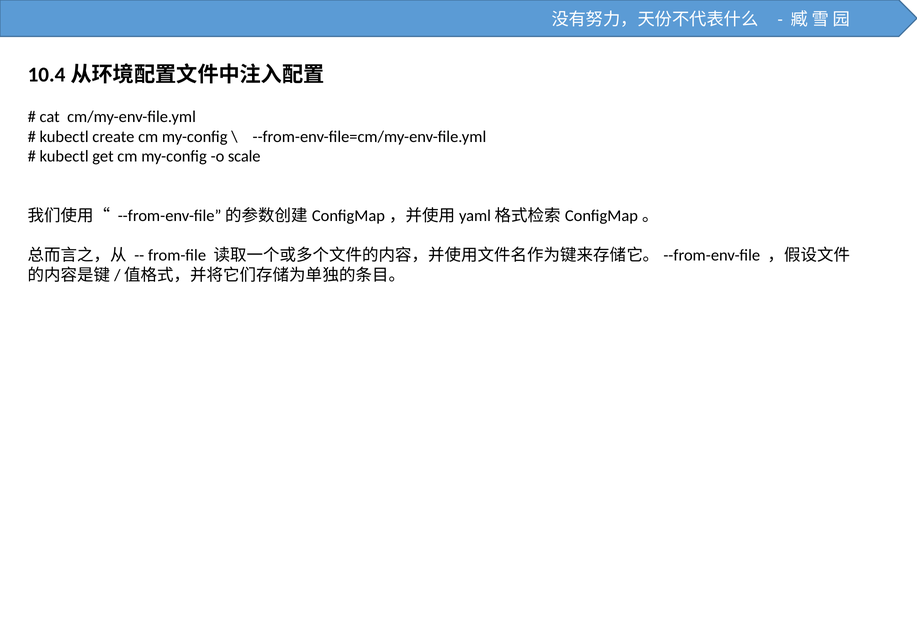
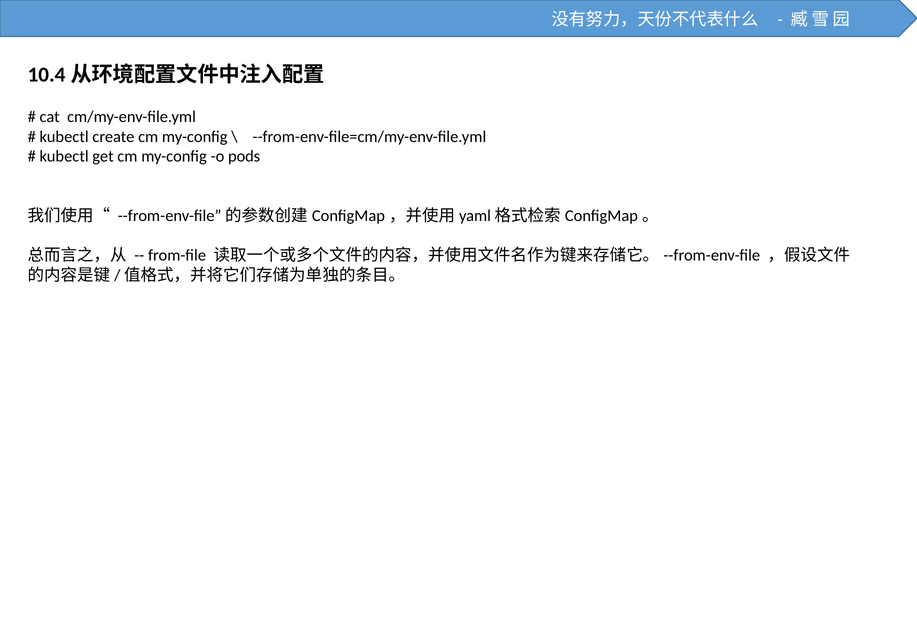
scale: scale -> pods
